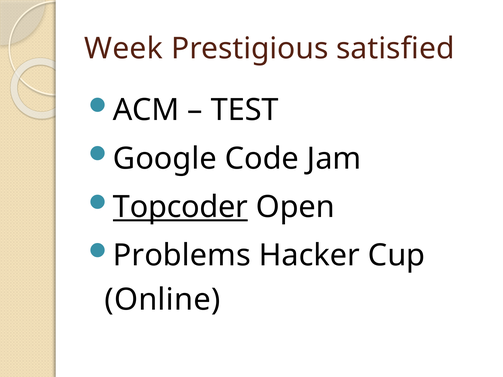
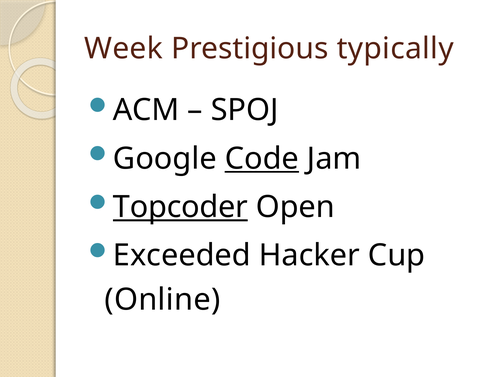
satisfied: satisfied -> typically
TEST: TEST -> SPOJ
Code underline: none -> present
Problems: Problems -> Exceeded
